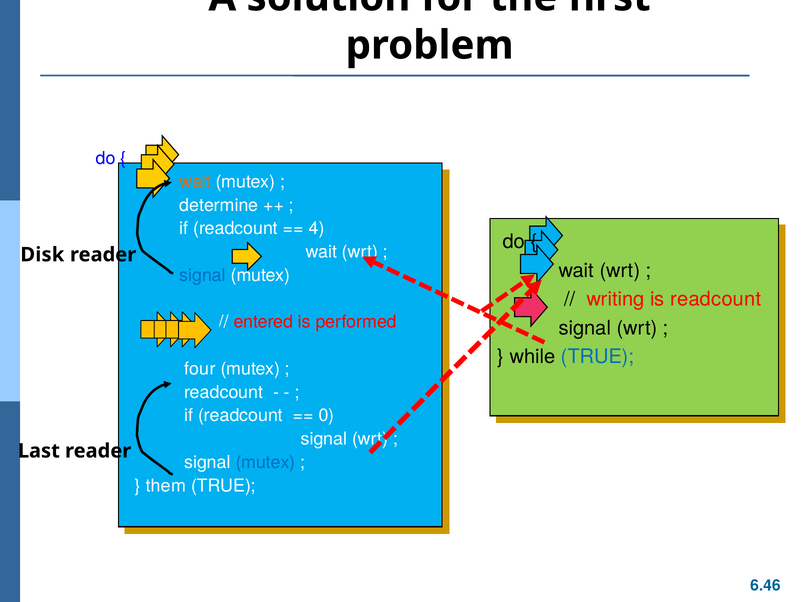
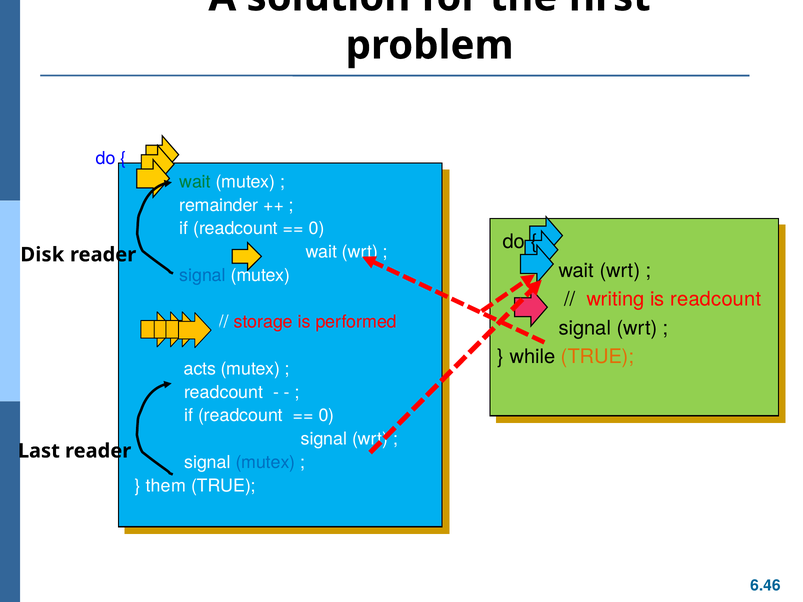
wait at (195, 182) colour: orange -> green
determine: determine -> remainder
4 at (317, 229): 4 -> 0
entered: entered -> storage
TRUE at (598, 357) colour: blue -> orange
four: four -> acts
